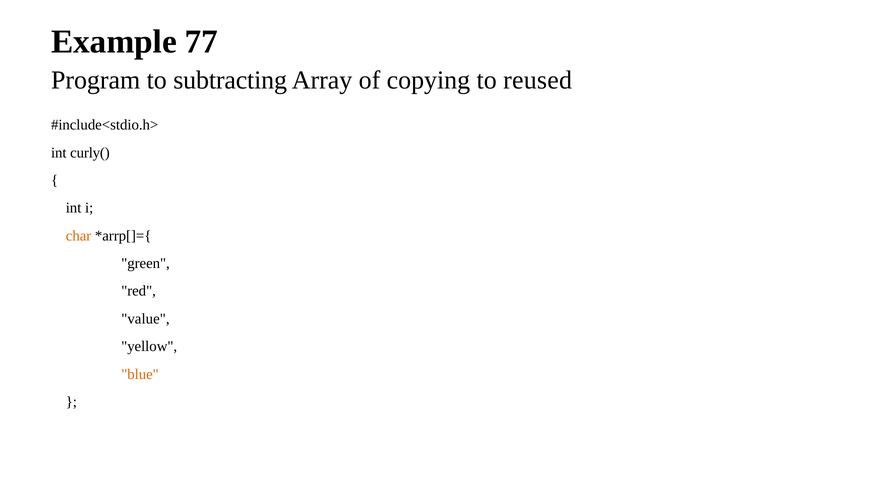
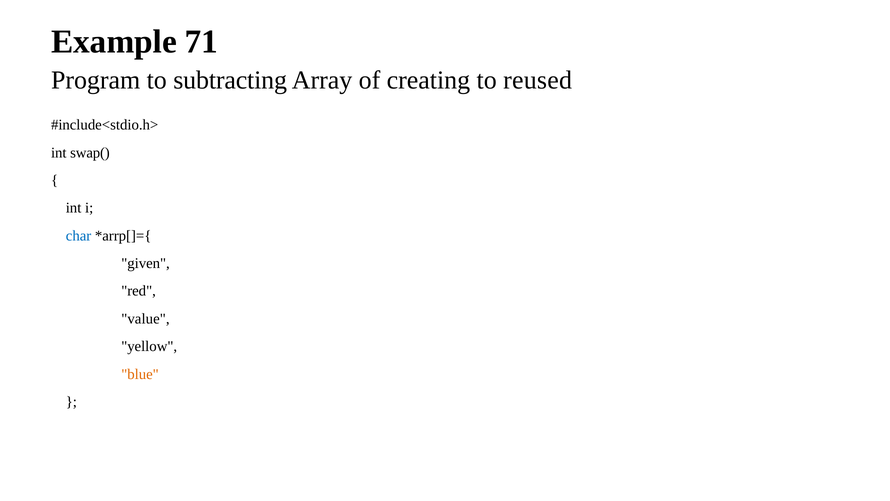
77: 77 -> 71
copying: copying -> creating
curly(: curly( -> swap(
char colour: orange -> blue
green: green -> given
